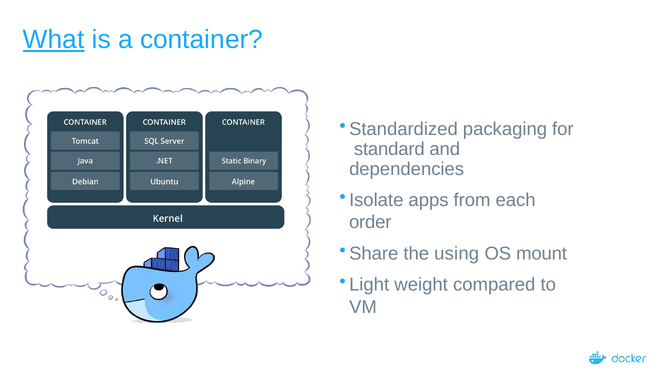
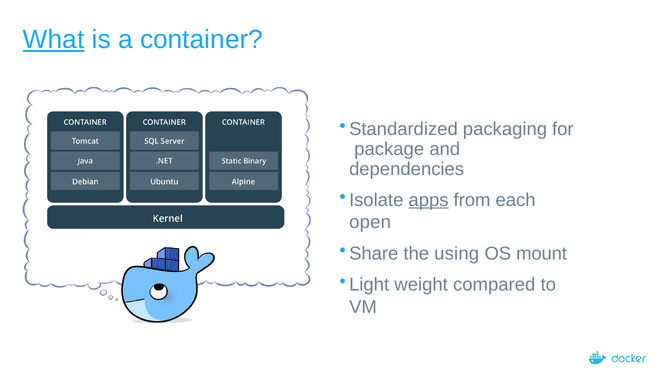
standard: standard -> package
apps underline: none -> present
order: order -> open
